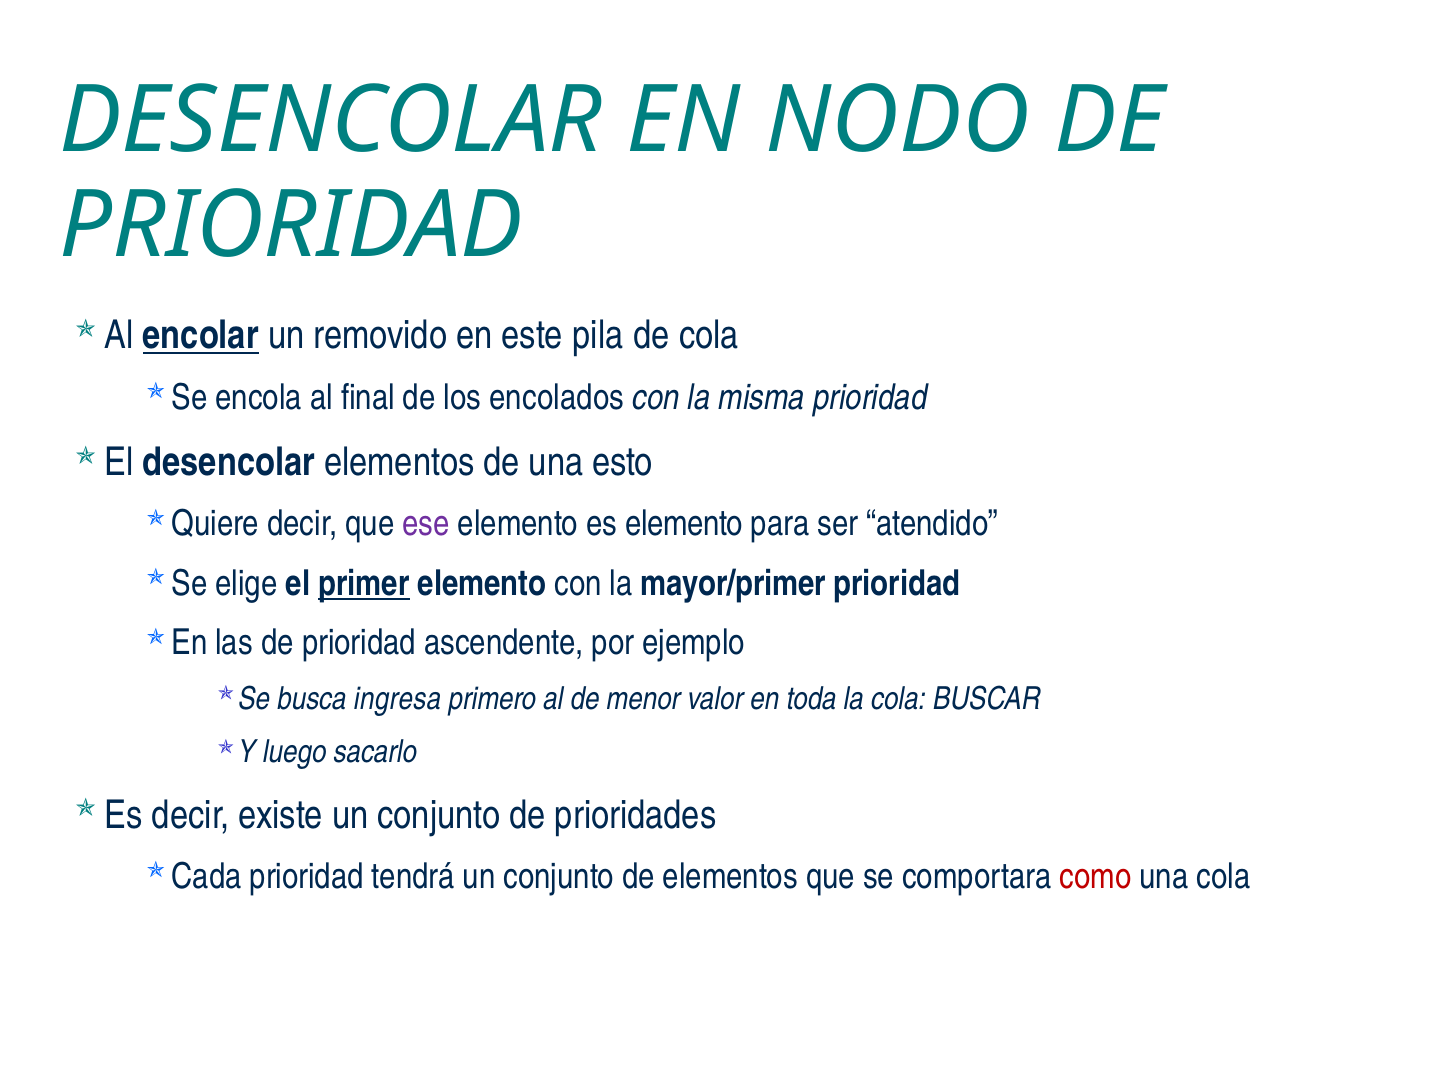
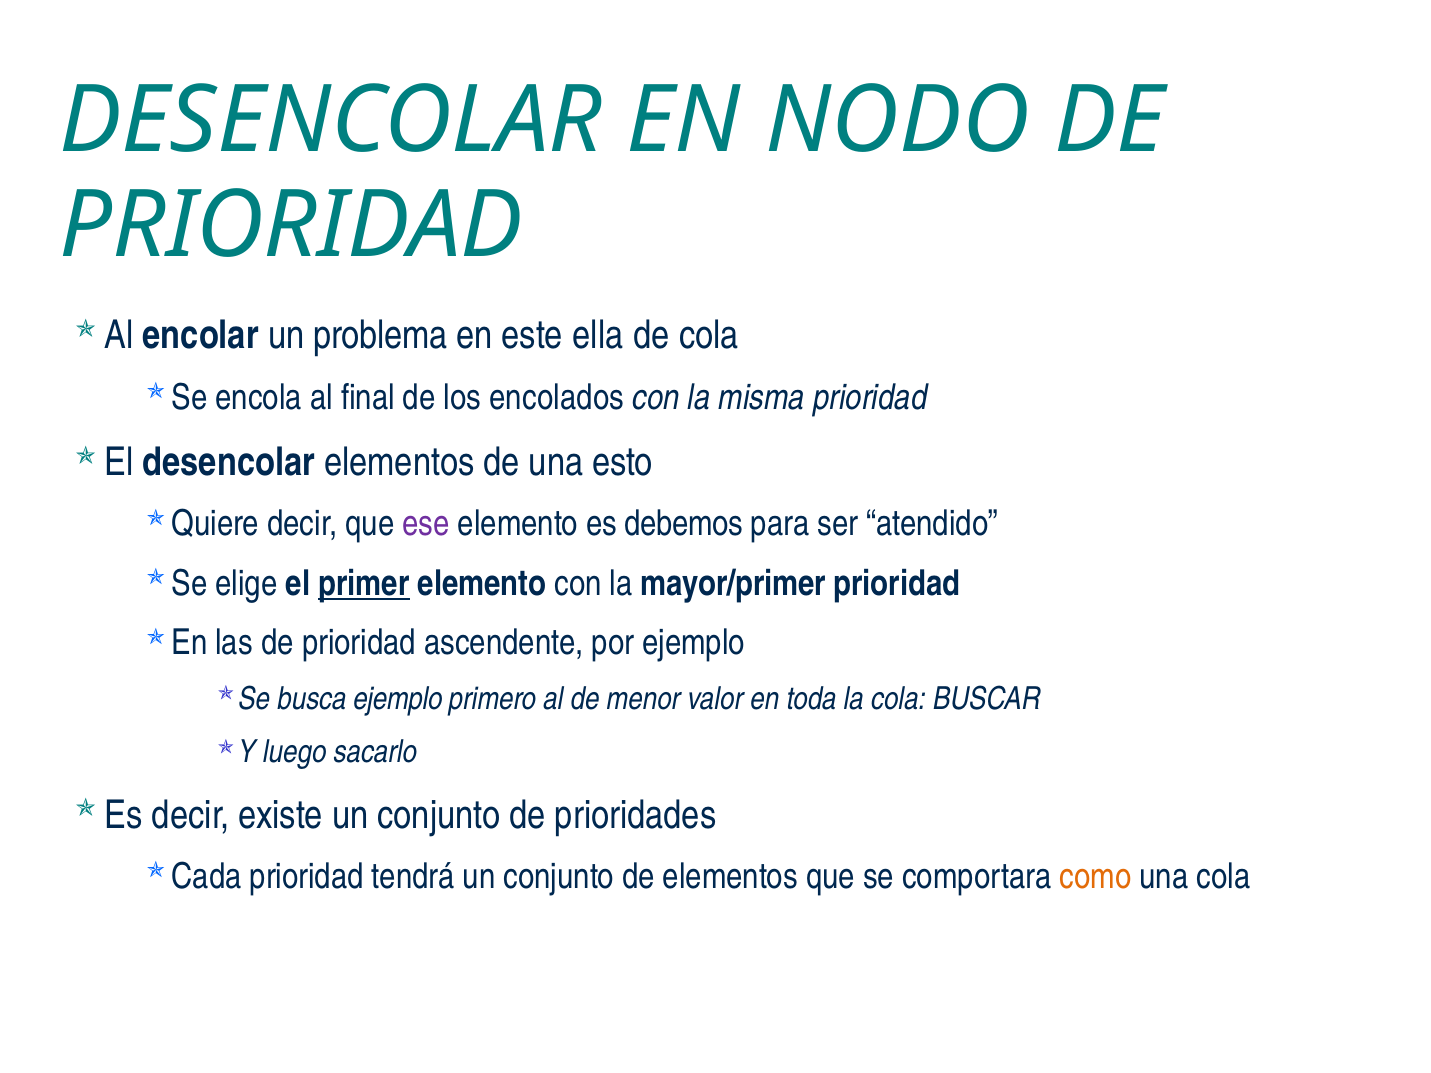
encolar underline: present -> none
removido: removido -> problema
pila: pila -> ella
es elemento: elemento -> debemos
busca ingresa: ingresa -> ejemplo
como colour: red -> orange
